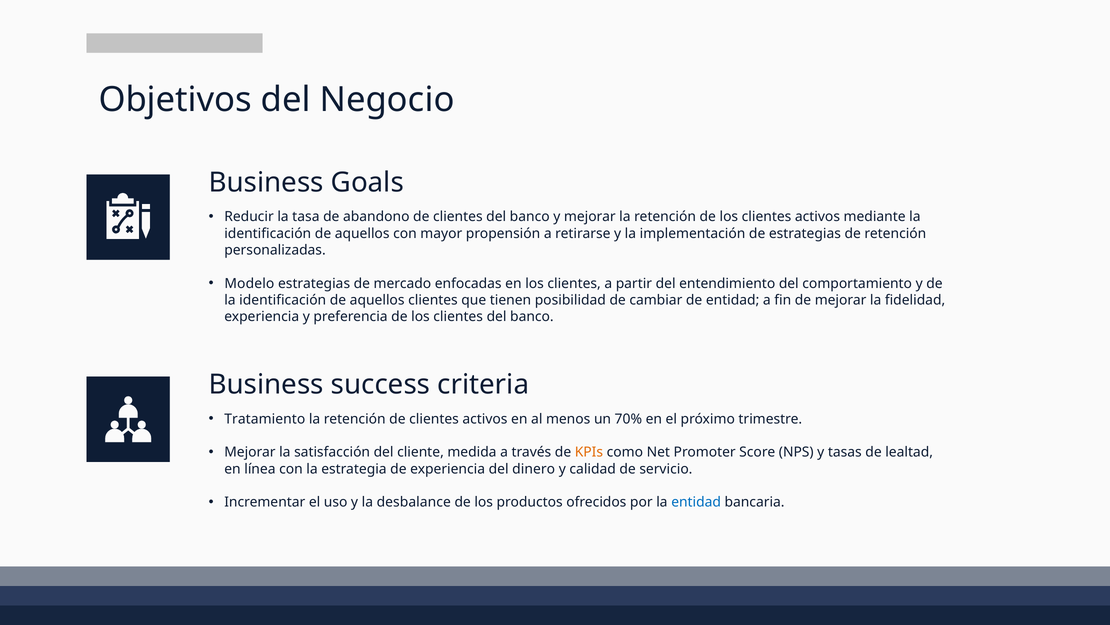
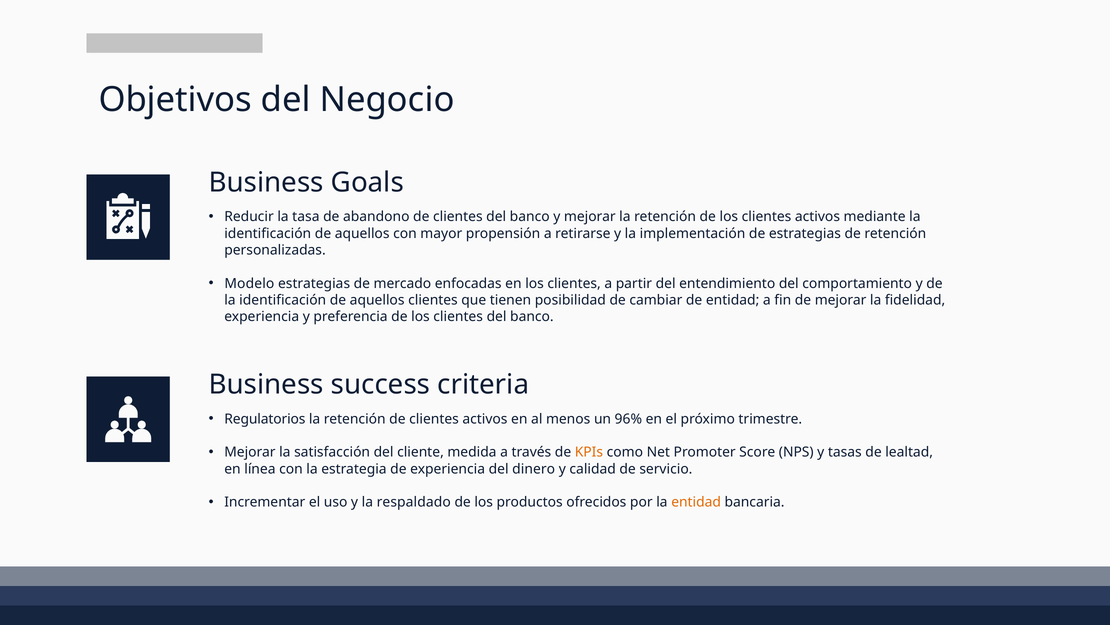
Tratamiento: Tratamiento -> Regulatorios
70%: 70% -> 96%
desbalance: desbalance -> respaldado
entidad at (696, 502) colour: blue -> orange
